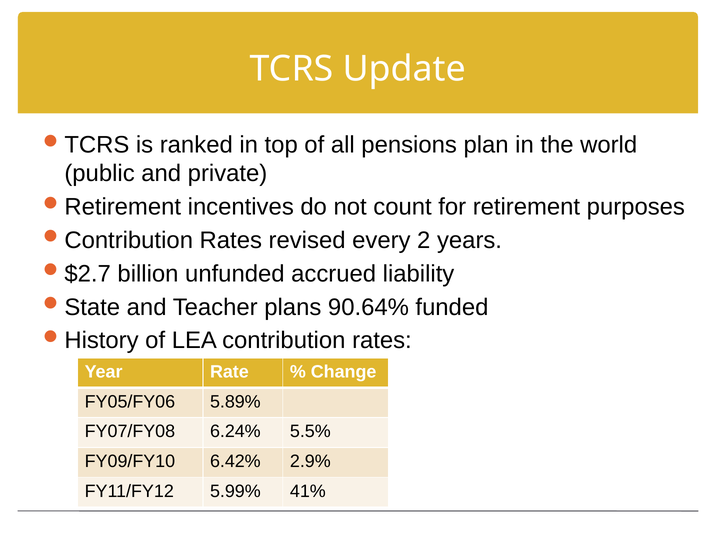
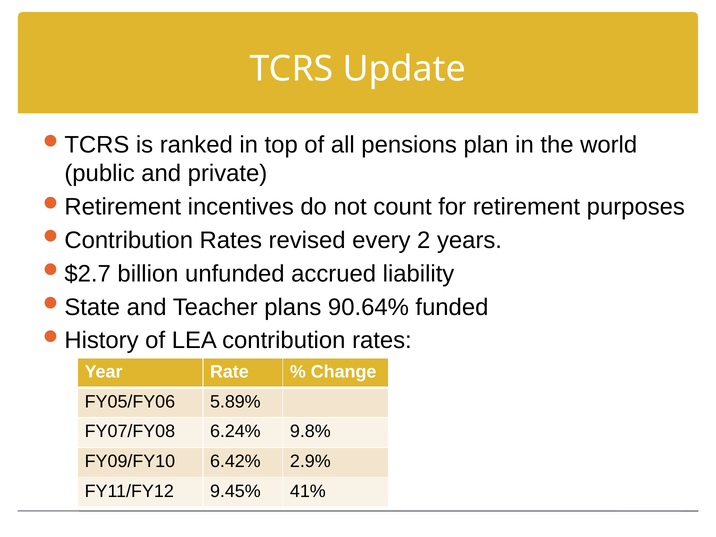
5.5%: 5.5% -> 9.8%
5.99%: 5.99% -> 9.45%
